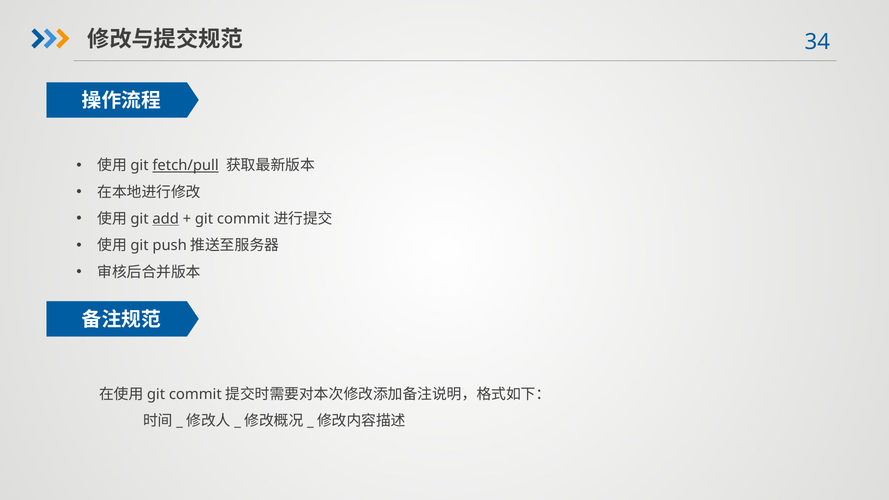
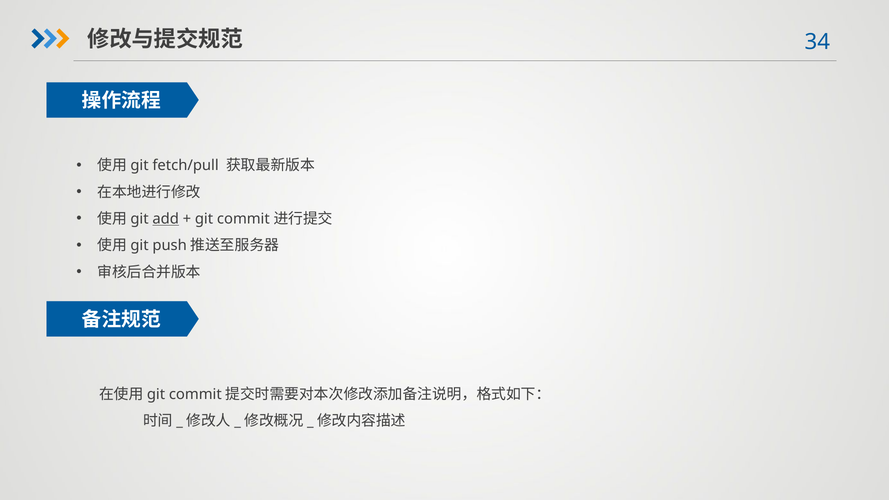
fetch/pull underline: present -> none
